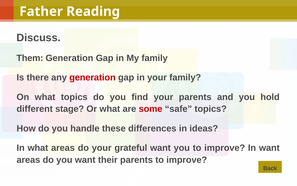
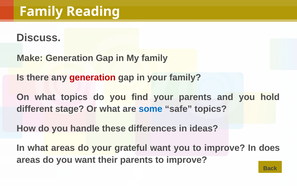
Father at (41, 11): Father -> Family
Them: Them -> Make
some colour: red -> blue
In want: want -> does
